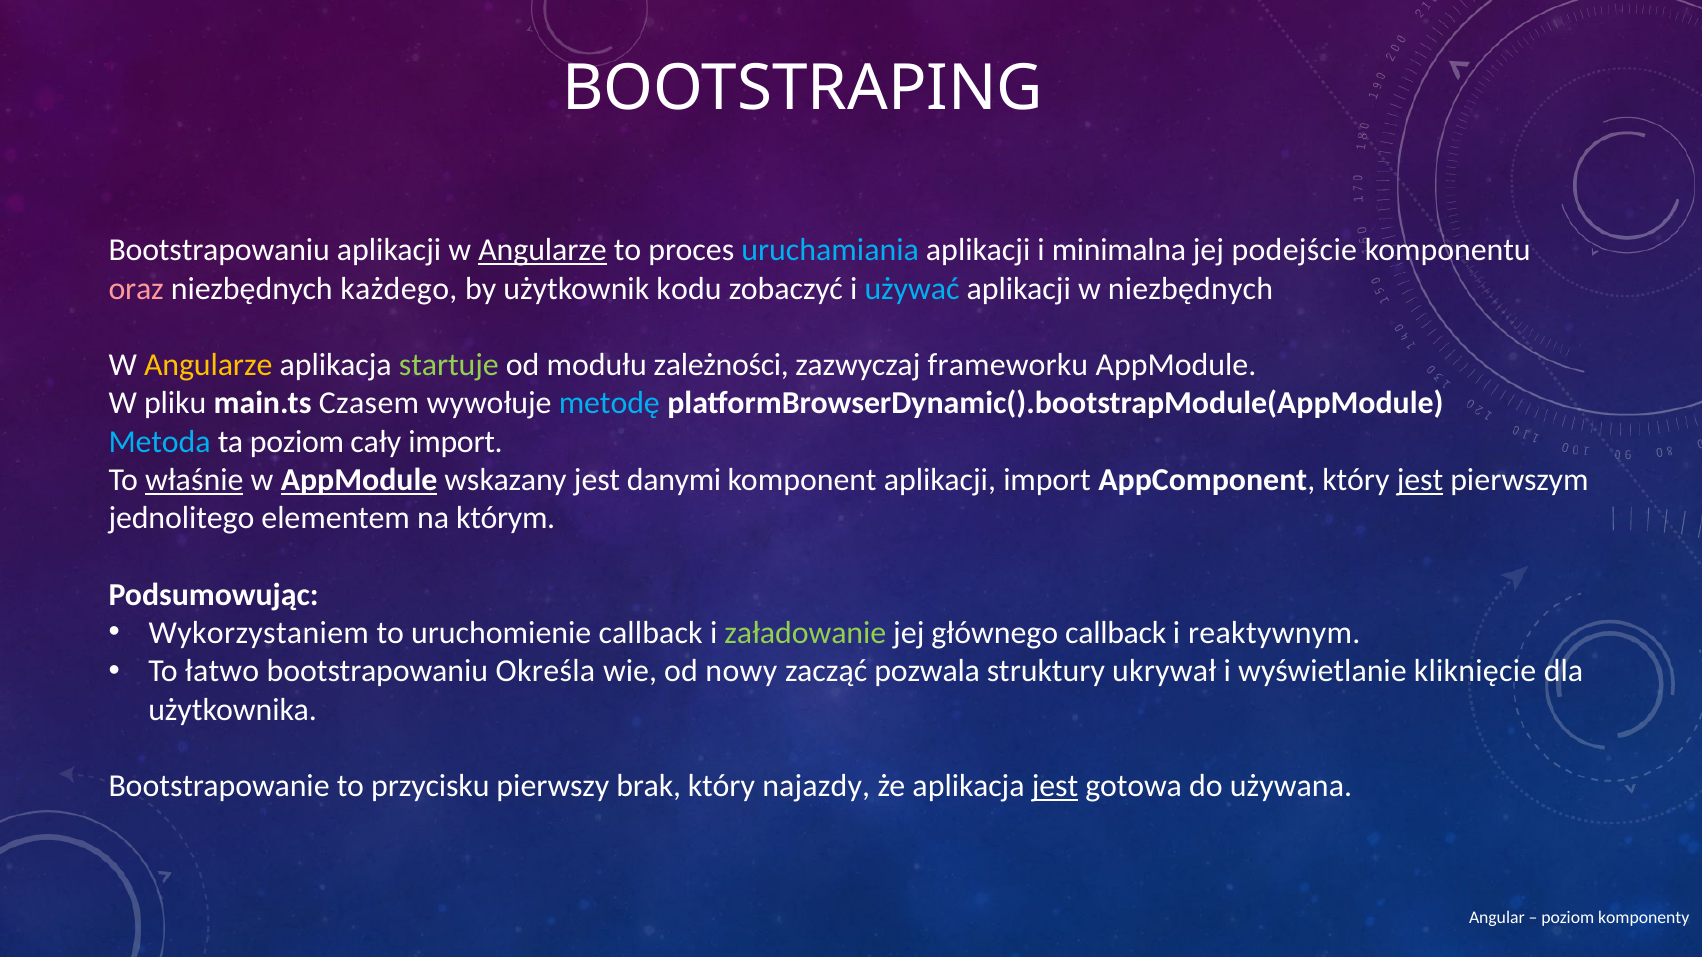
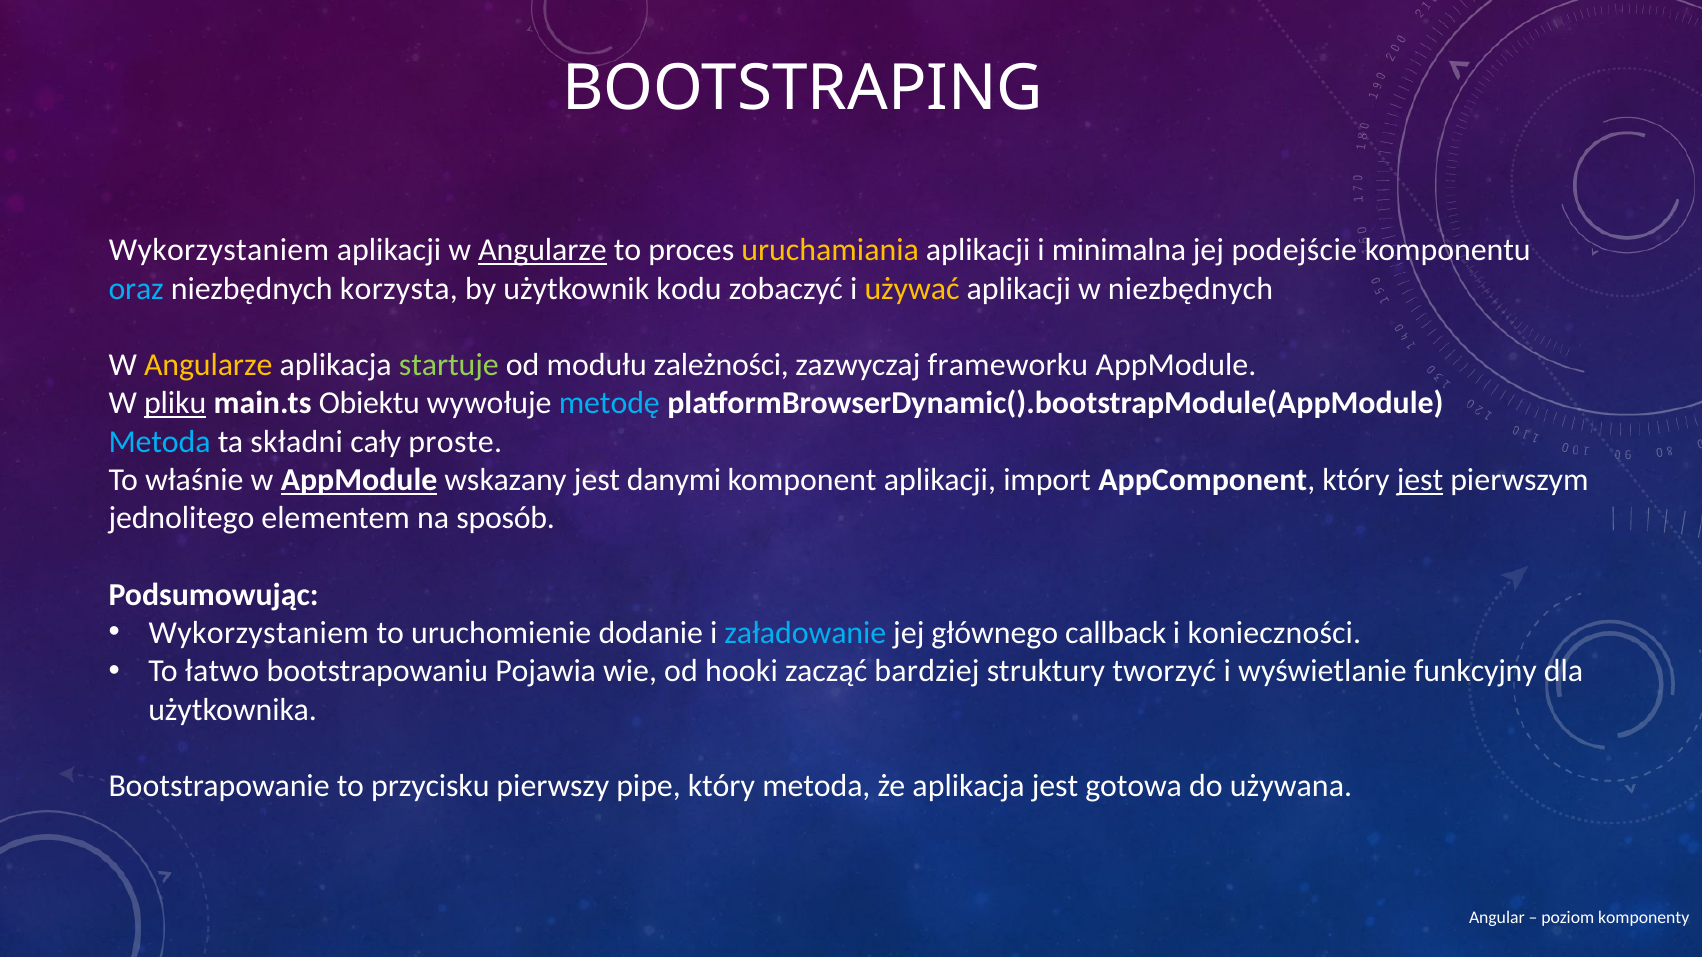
Bootstrapowaniu at (219, 250): Bootstrapowaniu -> Wykorzystaniem
uruchamiania colour: light blue -> yellow
oraz colour: pink -> light blue
każdego: każdego -> korzysta
używać colour: light blue -> yellow
pliku underline: none -> present
Czasem: Czasem -> Obiektu
ta poziom: poziom -> składni
cały import: import -> proste
właśnie underline: present -> none
którym: którym -> sposób
uruchomienie callback: callback -> dodanie
załadowanie colour: light green -> light blue
reaktywnym: reaktywnym -> konieczności
Określa: Określa -> Pojawia
nowy: nowy -> hooki
pozwala: pozwala -> bardziej
ukrywał: ukrywał -> tworzyć
kliknięcie: kliknięcie -> funkcyjny
brak: brak -> pipe
który najazdy: najazdy -> metoda
jest at (1055, 787) underline: present -> none
